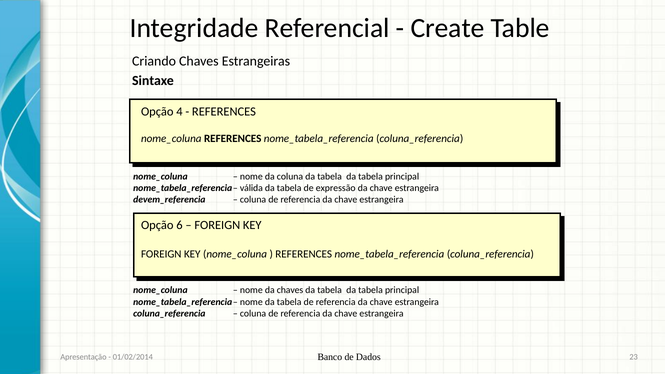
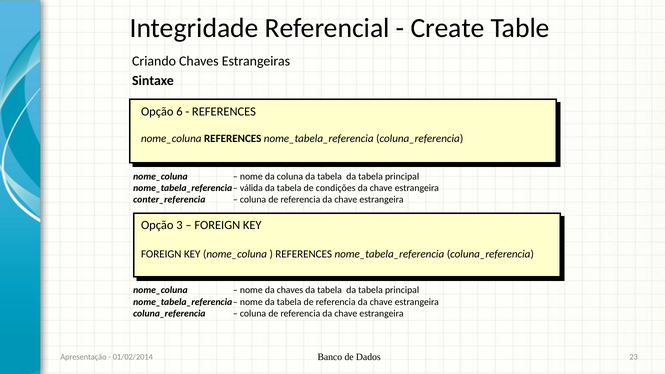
4: 4 -> 6
expressão: expressão -> condições
devem_referencia: devem_referencia -> conter_referencia
6: 6 -> 3
